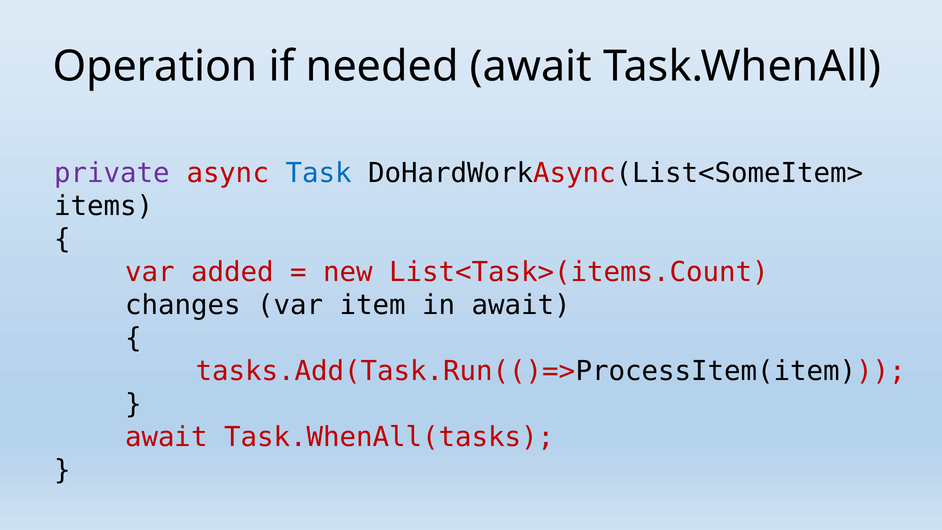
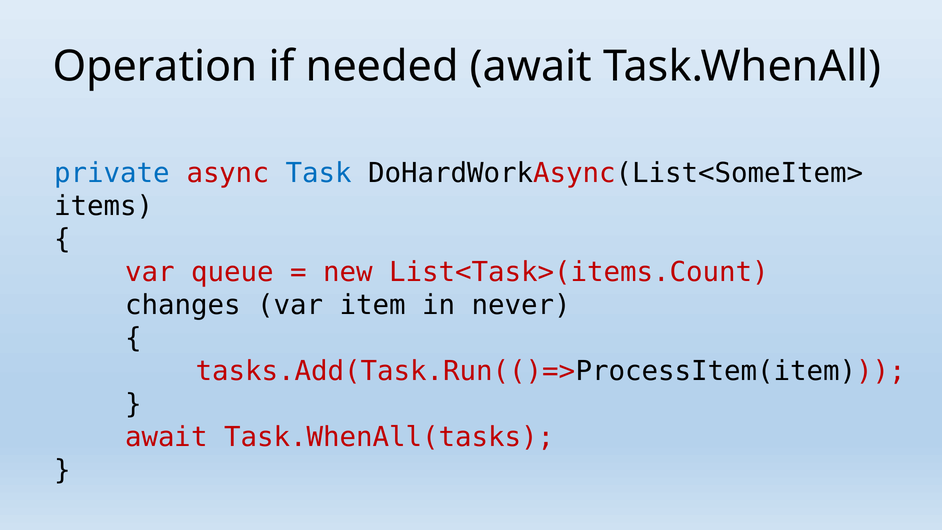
private colour: purple -> blue
added: added -> queue
in await: await -> never
